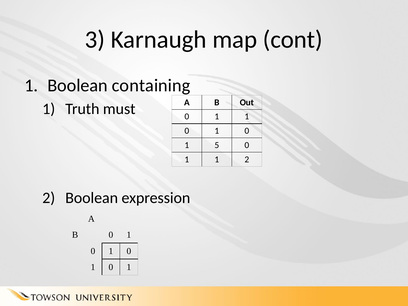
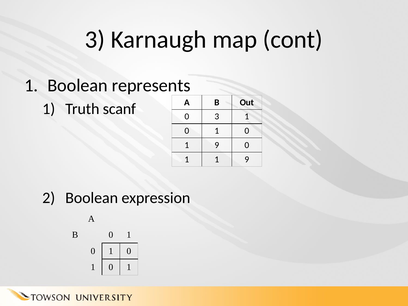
containing: containing -> represents
must: must -> scanf
1 at (217, 117): 1 -> 3
5 at (217, 145): 5 -> 9
1 1 2: 2 -> 9
